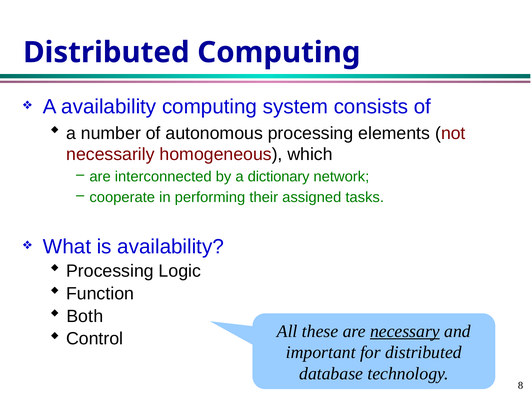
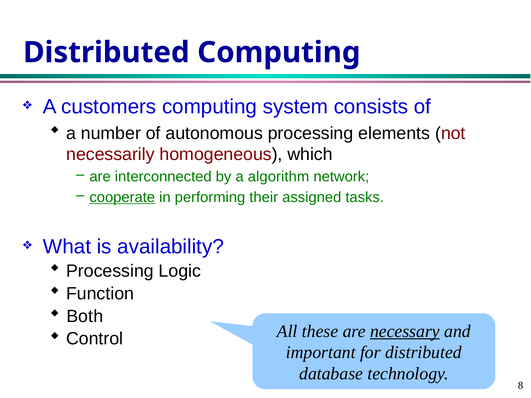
A availability: availability -> customers
dictionary: dictionary -> algorithm
cooperate underline: none -> present
